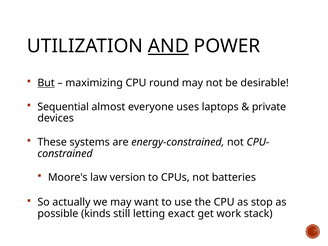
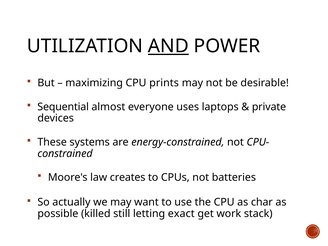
But underline: present -> none
round: round -> prints
version: version -> creates
stop: stop -> char
kinds: kinds -> killed
